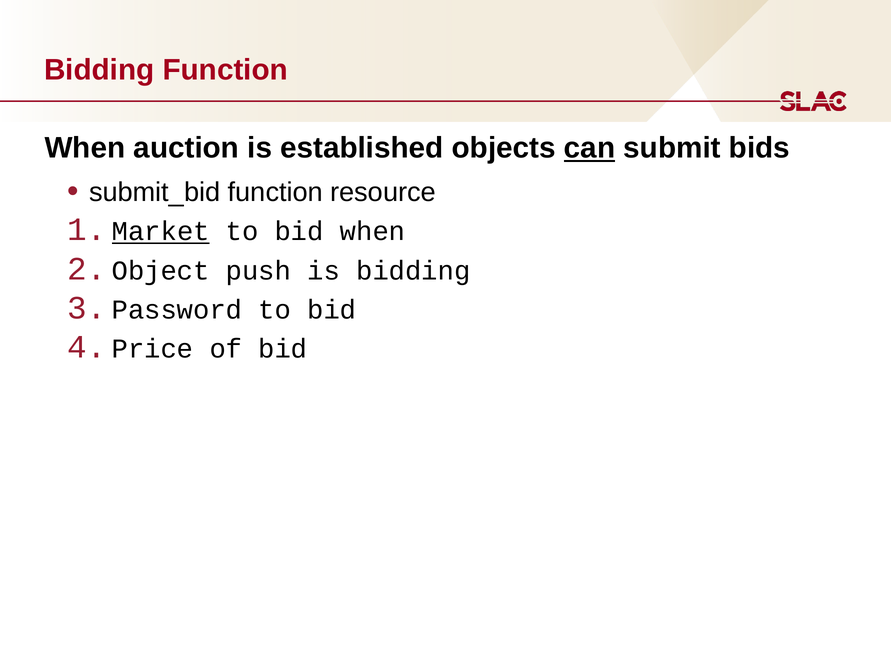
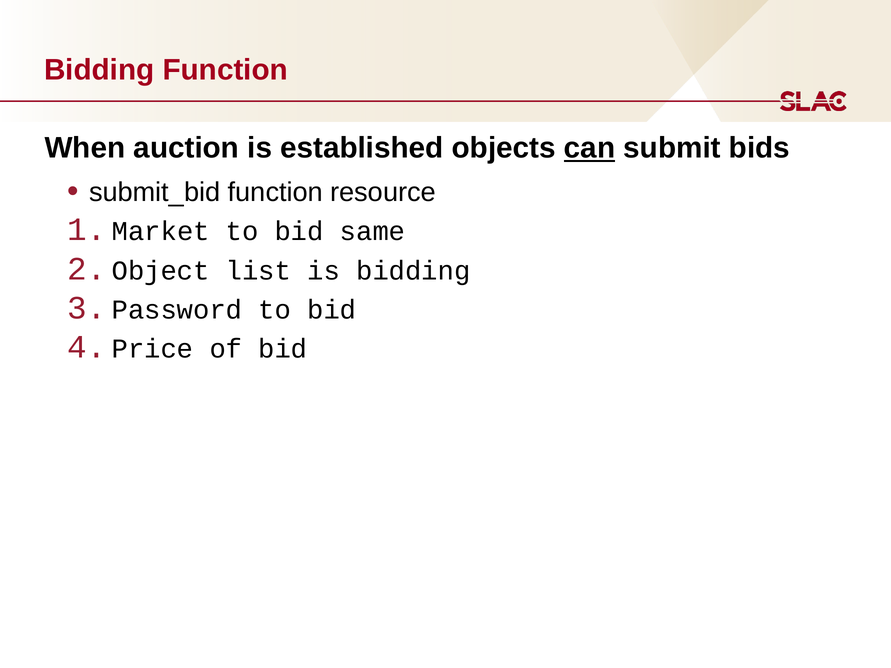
Market underline: present -> none
bid when: when -> same
push: push -> list
